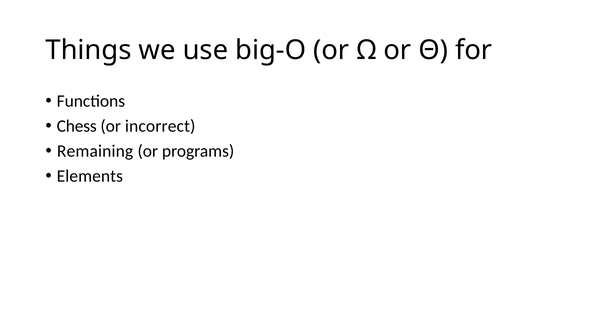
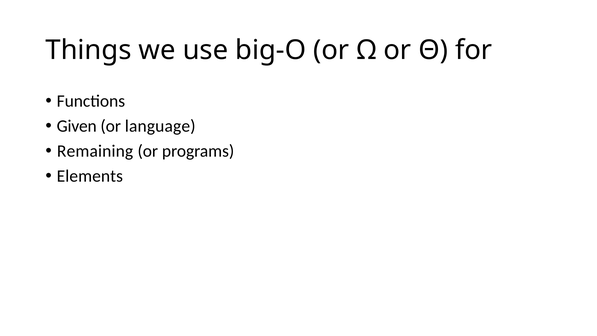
Chess: Chess -> Given
incorrect: incorrect -> language
